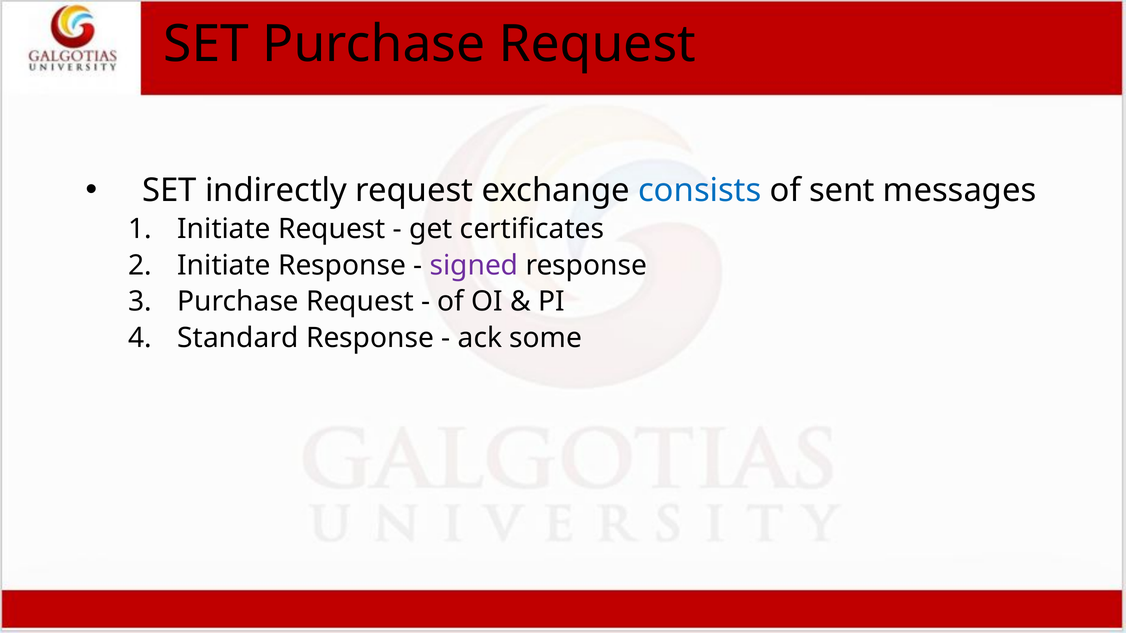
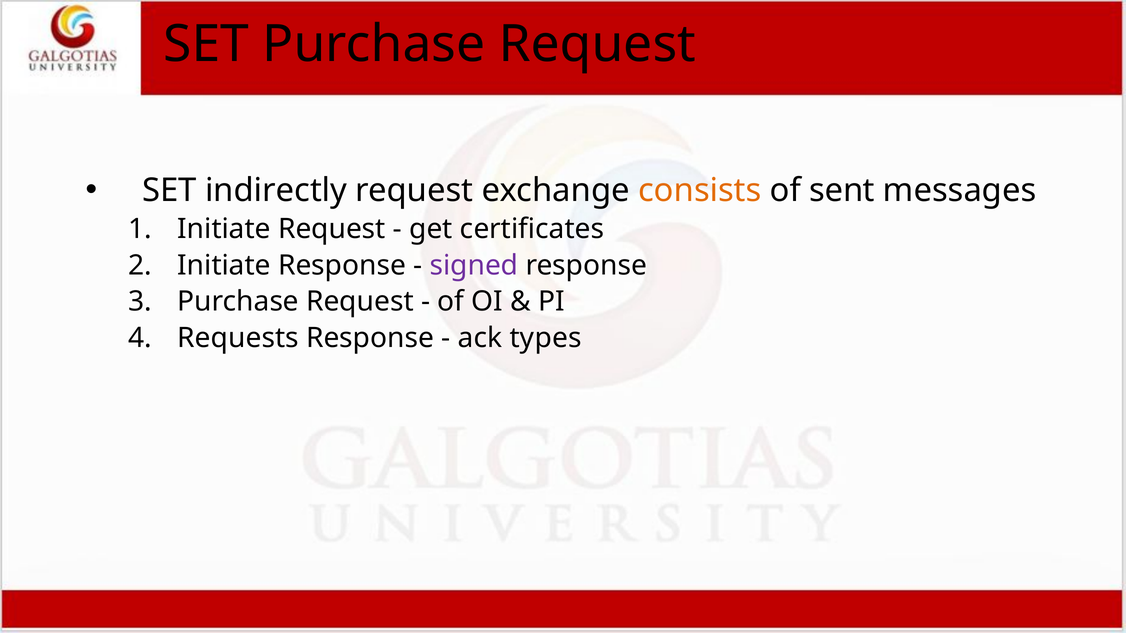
consists colour: blue -> orange
Standard: Standard -> Requests
some: some -> types
